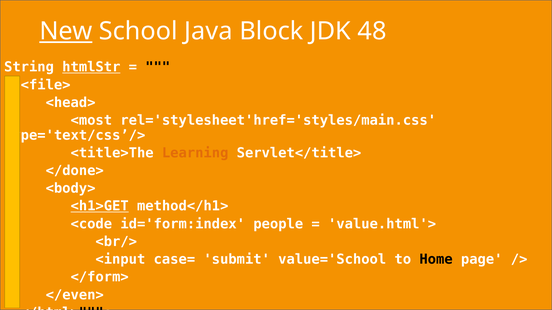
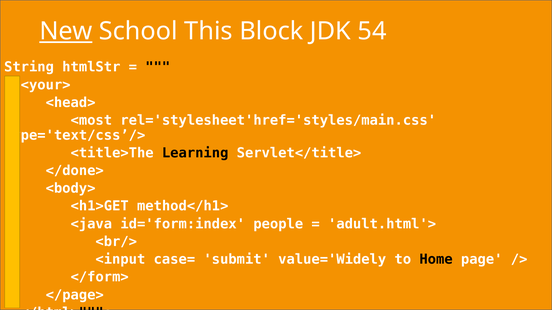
Java: Java -> This
48: 48 -> 54
htmlStr underline: present -> none
<file>: <file> -> <your>
Learning colour: orange -> black
<h1>GET underline: present -> none
<code: <code -> <java
value.html'>: value.html'> -> adult.html'>
value='School: value='School -> value='Widely
</even>: </even> -> </page>
